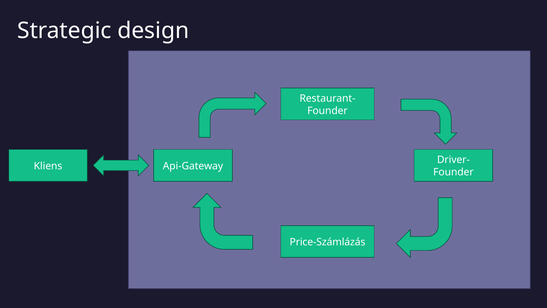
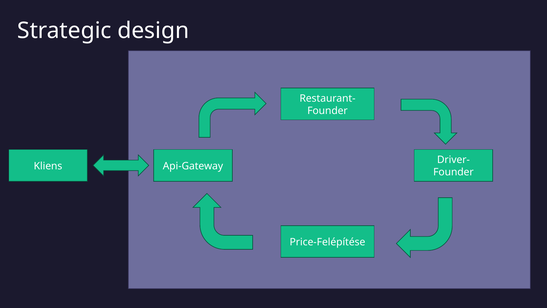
Price-Számlázás: Price-Számlázás -> Price-Felépítése
